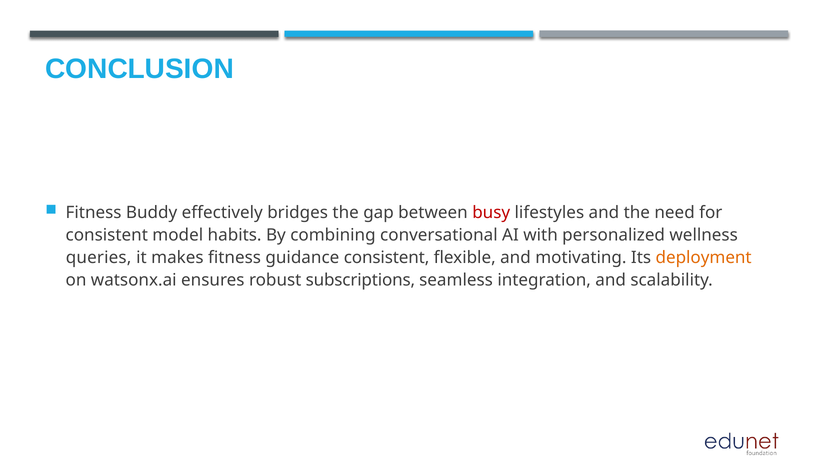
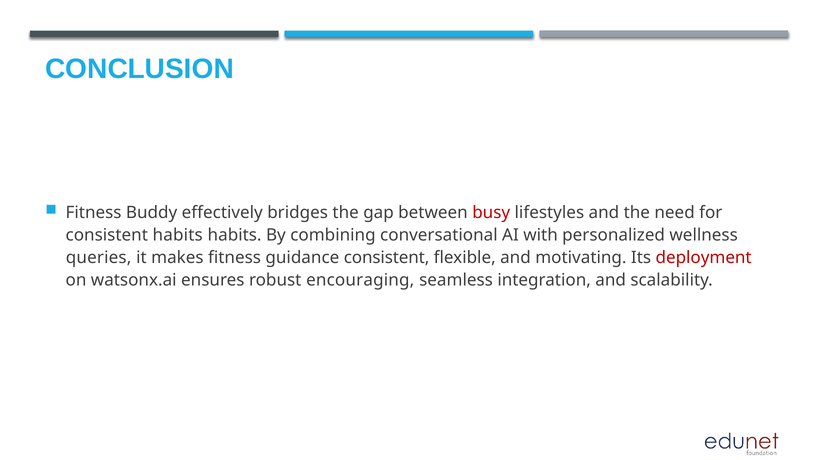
consistent model: model -> habits
deployment colour: orange -> red
subscriptions: subscriptions -> encouraging
